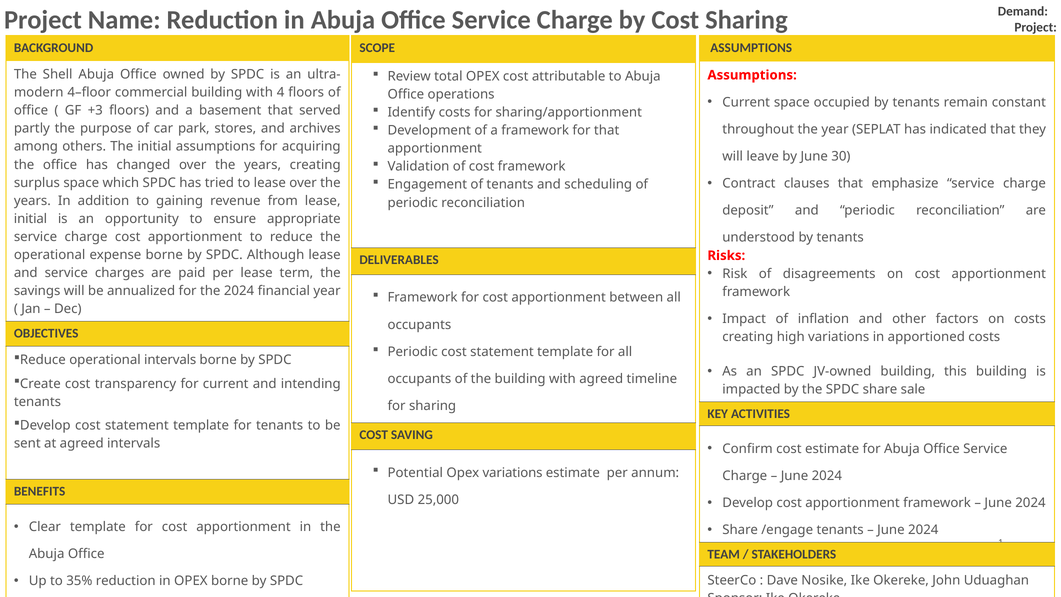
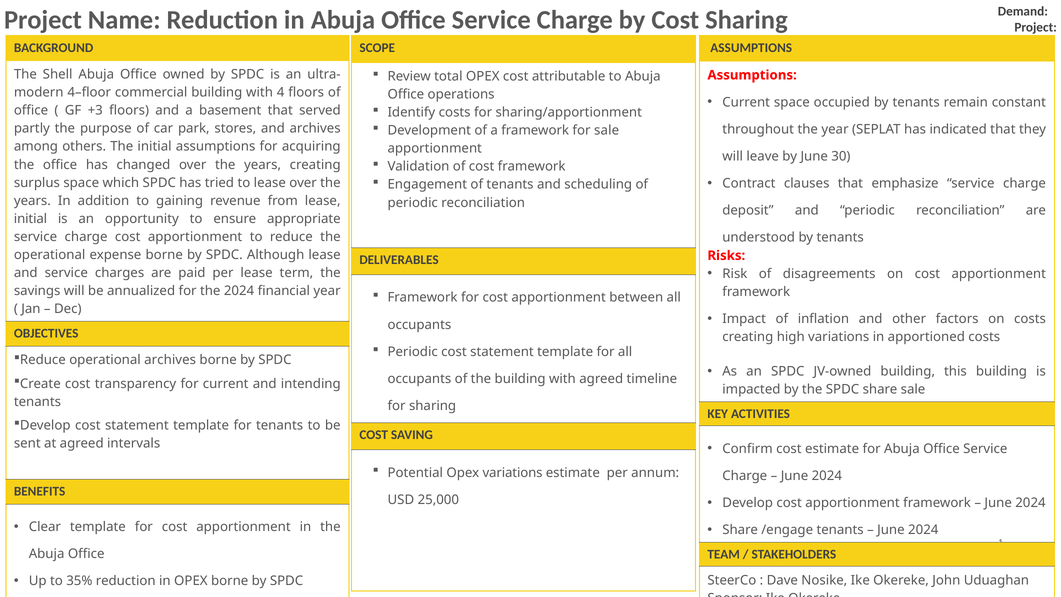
for that: that -> sale
operational intervals: intervals -> archives
